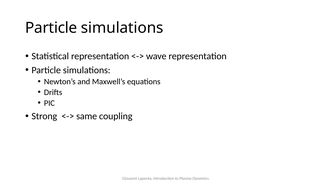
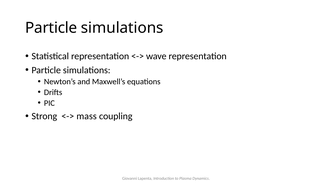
same: same -> mass
